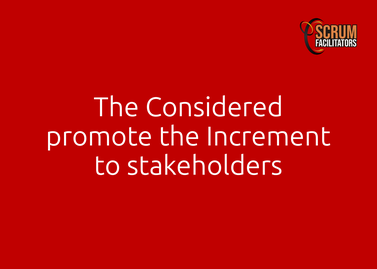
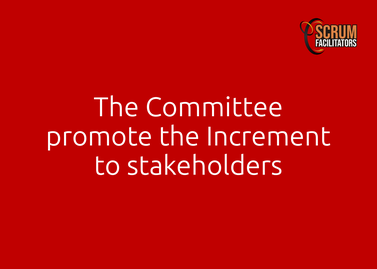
Considered: Considered -> Committee
